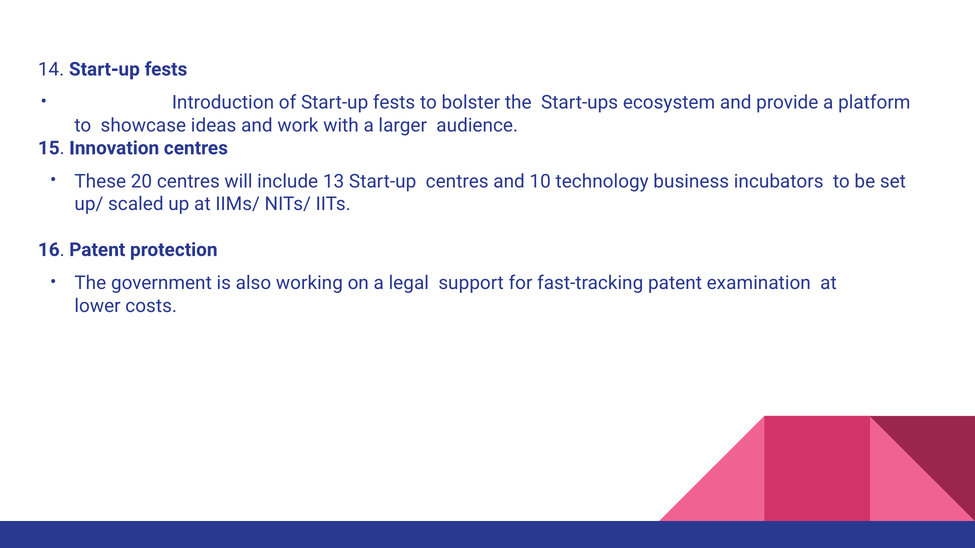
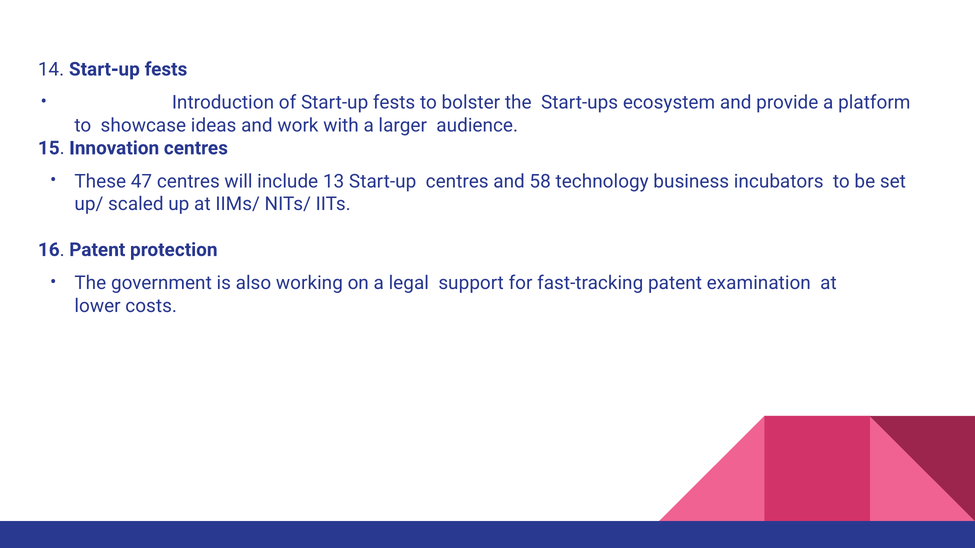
20: 20 -> 47
10: 10 -> 58
